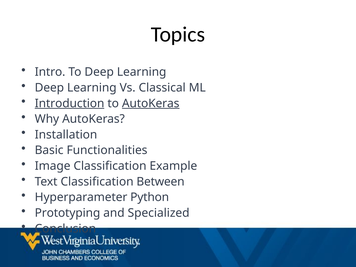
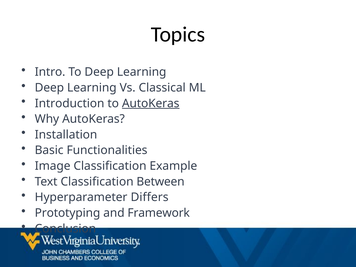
Introduction underline: present -> none
Python: Python -> Differs
Specialized: Specialized -> Framework
